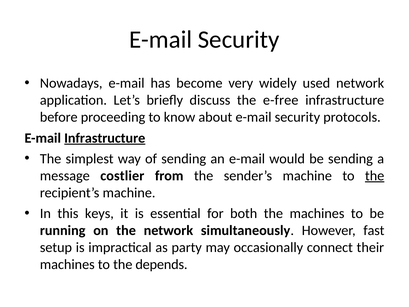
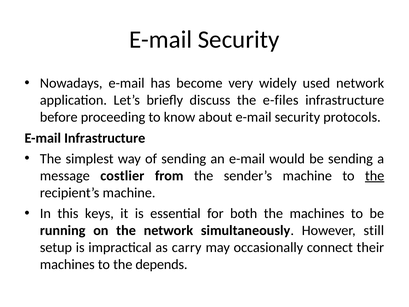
e-free: e-free -> e-files
Infrastructure at (105, 138) underline: present -> none
fast: fast -> still
party: party -> carry
